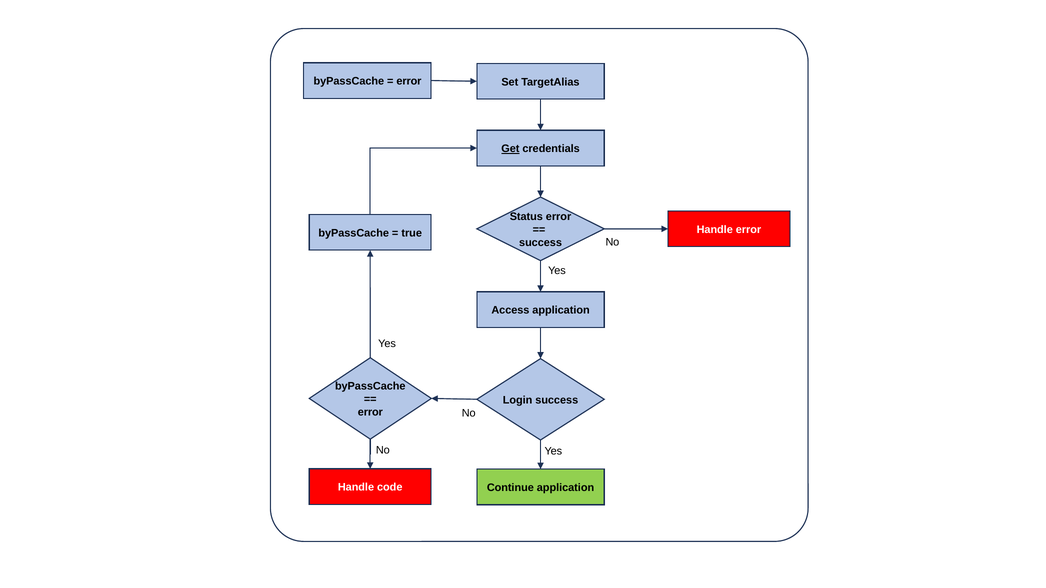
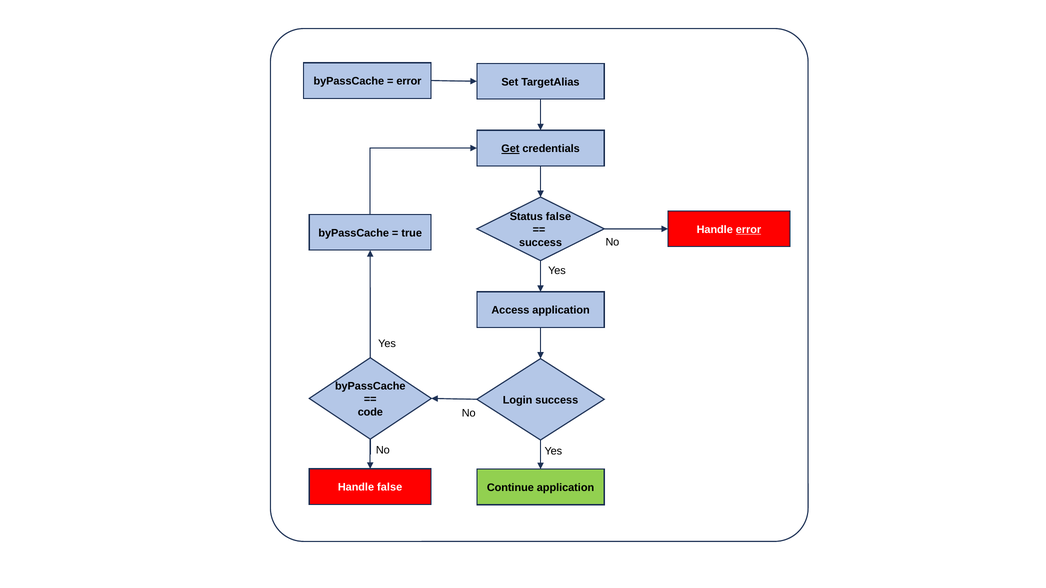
Status error: error -> false
error at (748, 230) underline: none -> present
error at (370, 412): error -> code
Handle code: code -> false
